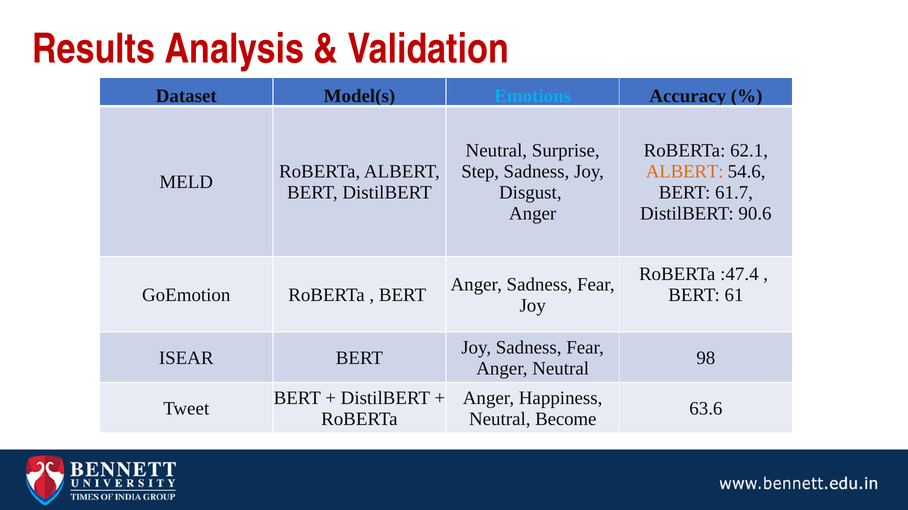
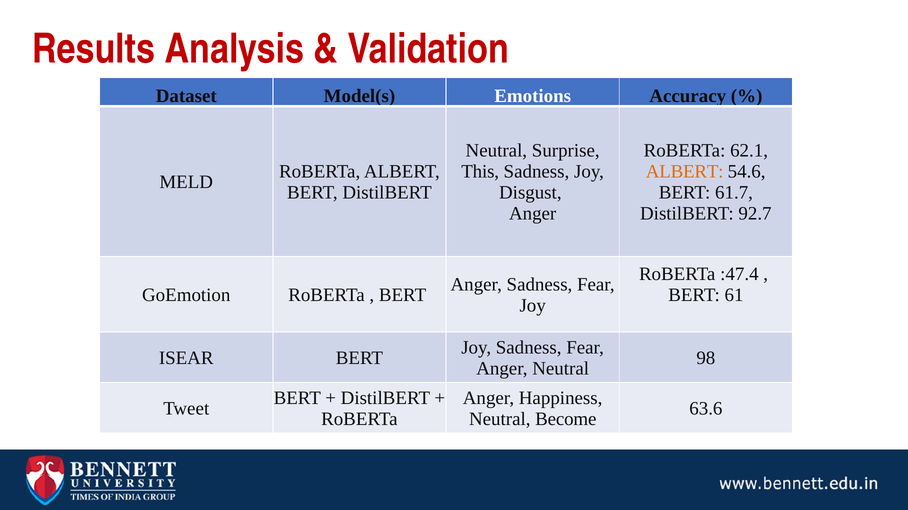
Emotions colour: light blue -> white
Step: Step -> This
90.6: 90.6 -> 92.7
